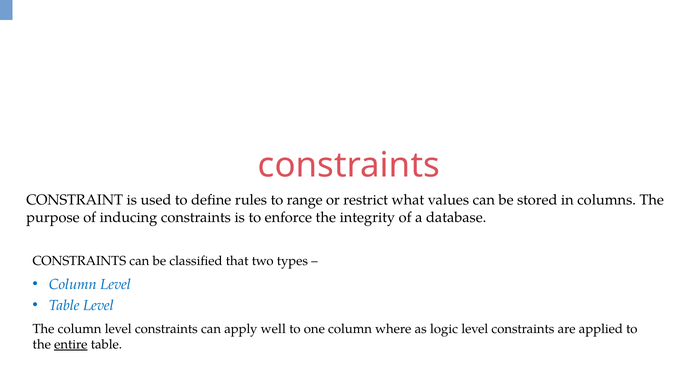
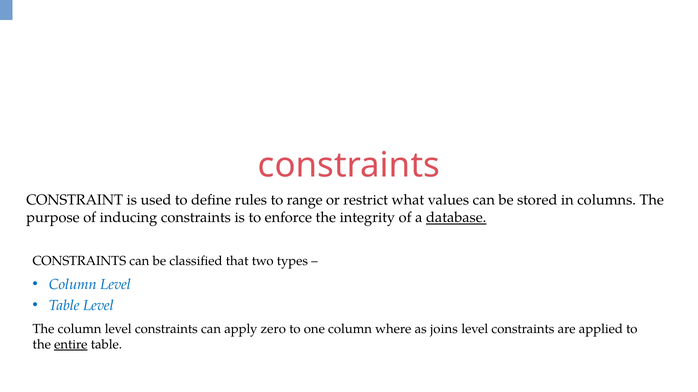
database underline: none -> present
well: well -> zero
logic: logic -> joins
